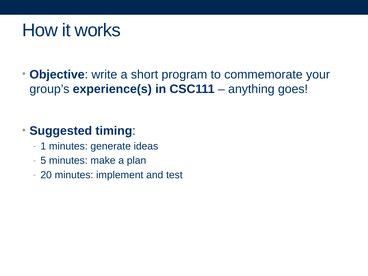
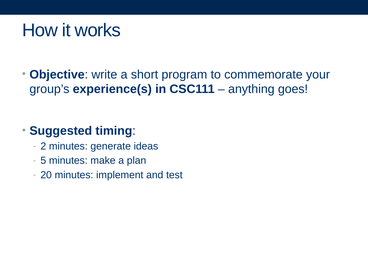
1: 1 -> 2
